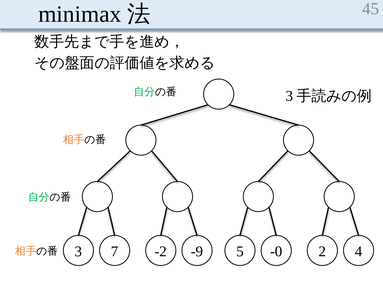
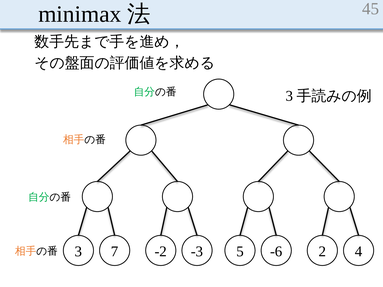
-9: -9 -> -3
-0: -0 -> -6
